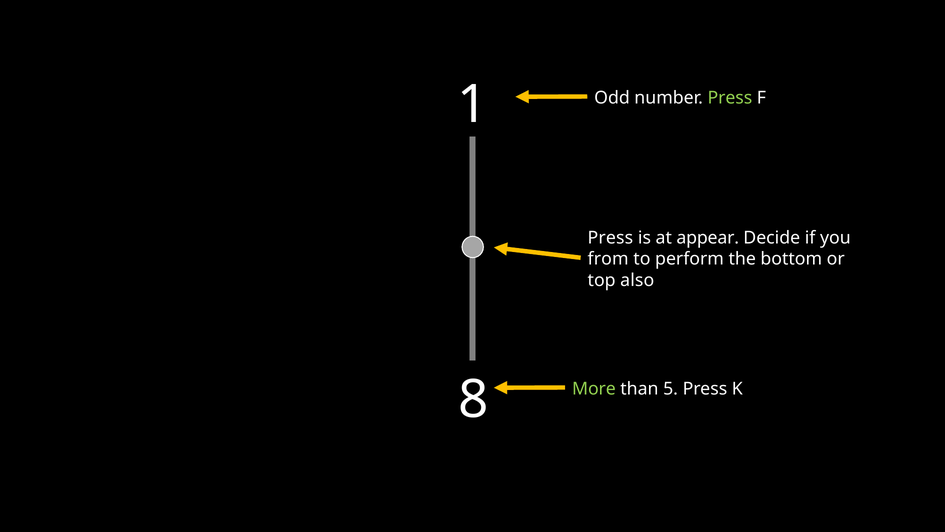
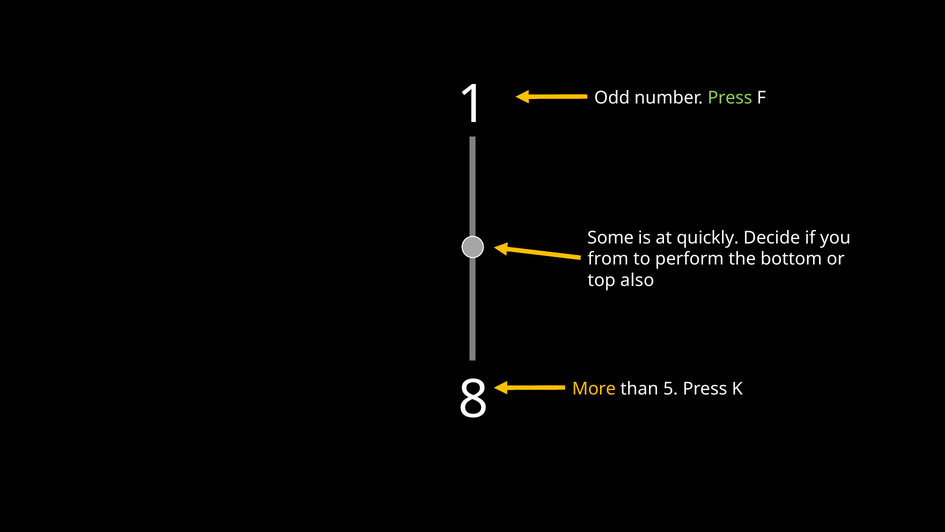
Press at (610, 237): Press -> Some
appear: appear -> quickly
More colour: light green -> yellow
